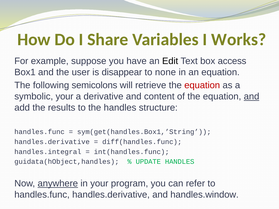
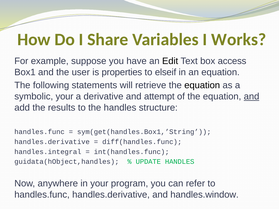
disappear: disappear -> properties
none: none -> elseif
semicolons: semicolons -> statements
equation at (202, 85) colour: red -> black
content: content -> attempt
anywhere underline: present -> none
